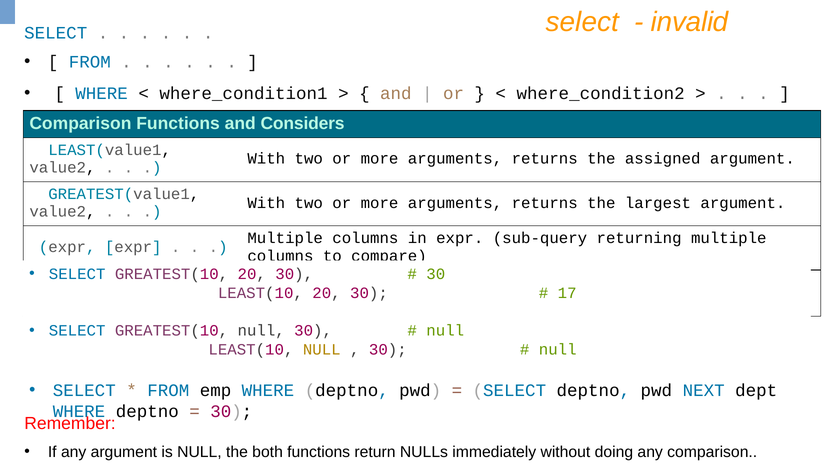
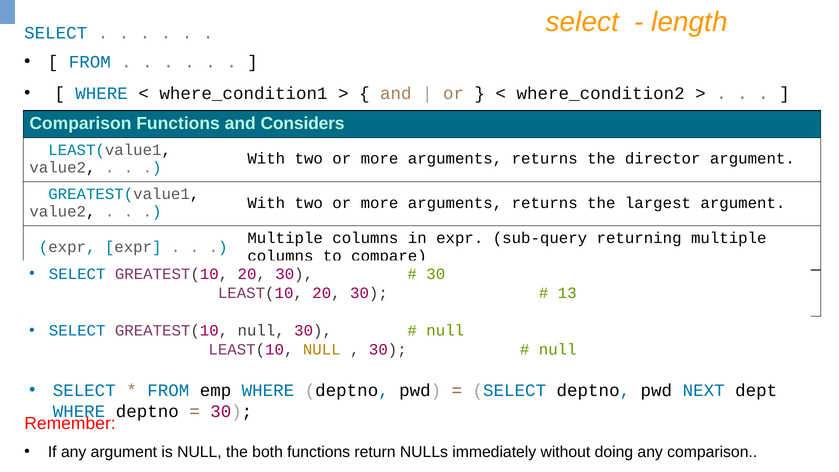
invalid: invalid -> length
assigned: assigned -> director
17: 17 -> 13
